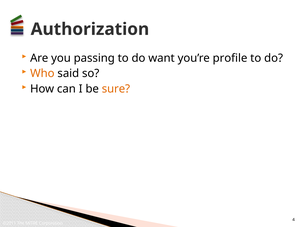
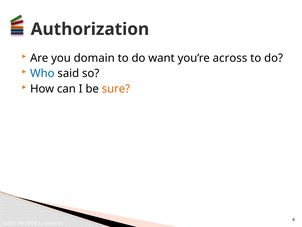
passing: passing -> domain
profile: profile -> across
Who colour: orange -> blue
